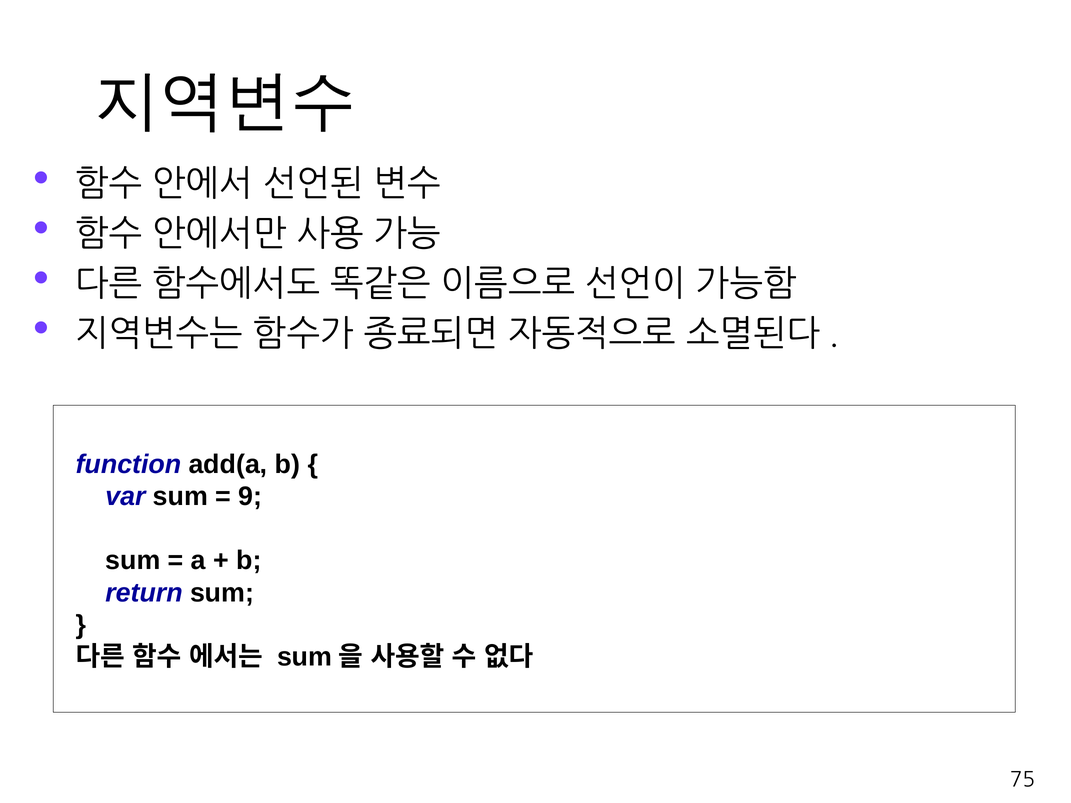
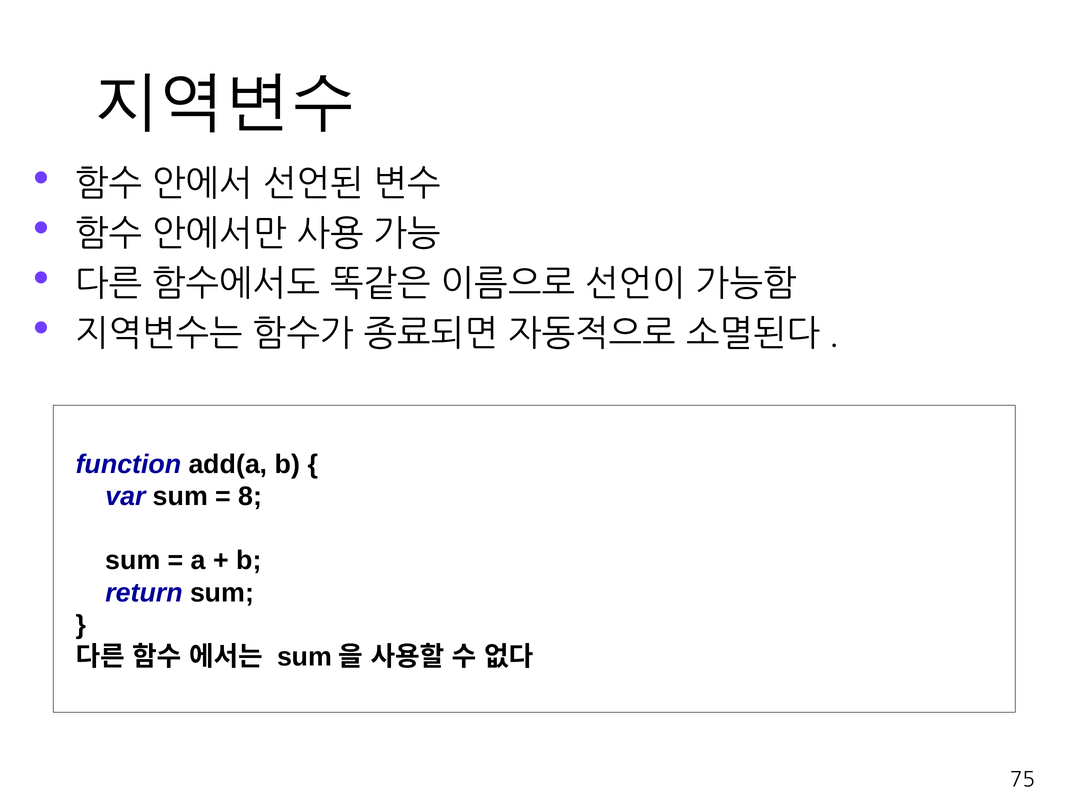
9: 9 -> 8
